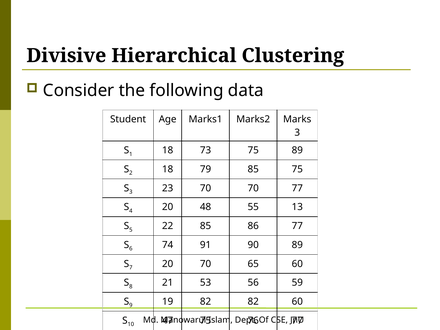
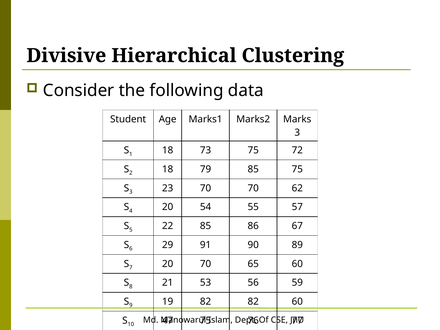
75 89: 89 -> 72
70 77: 77 -> 62
48: 48 -> 54
13: 13 -> 57
86 77: 77 -> 67
74: 74 -> 29
